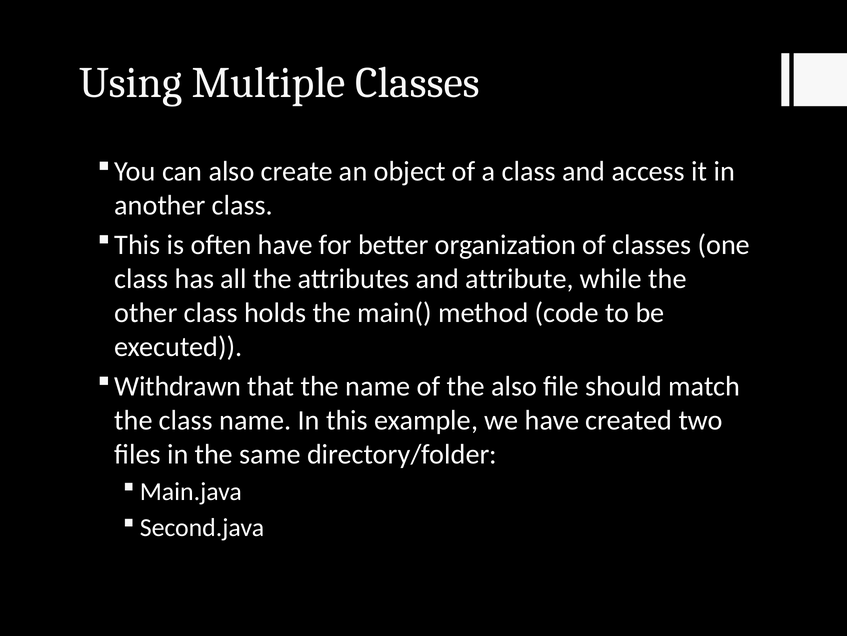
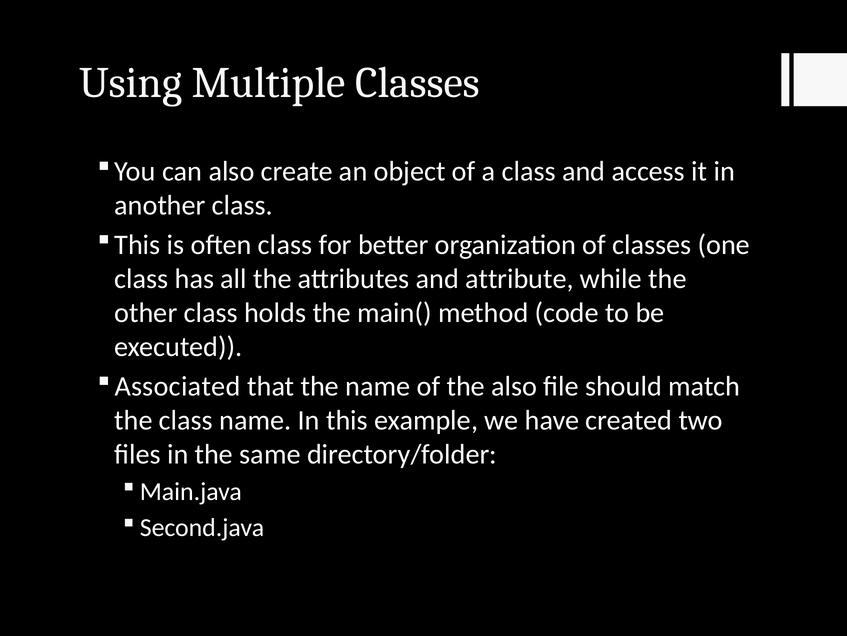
often have: have -> class
Withdrawn: Withdrawn -> Associated
